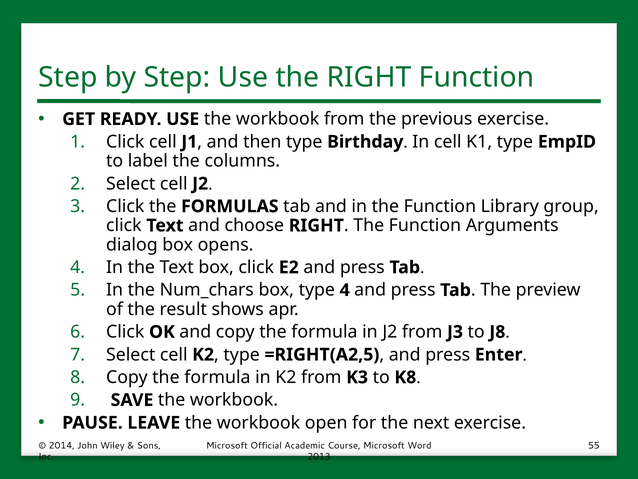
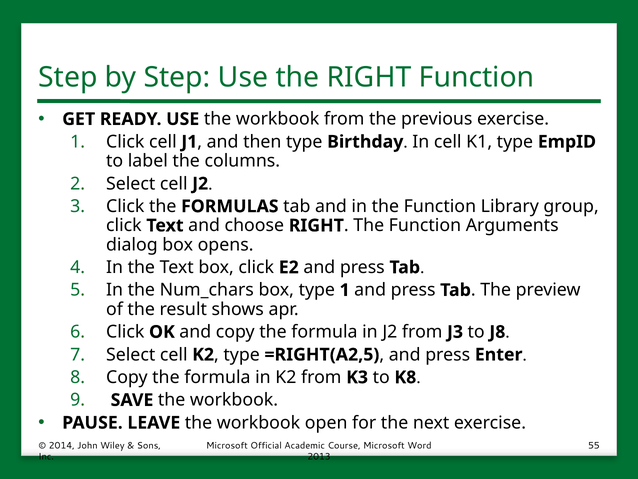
type 4: 4 -> 1
